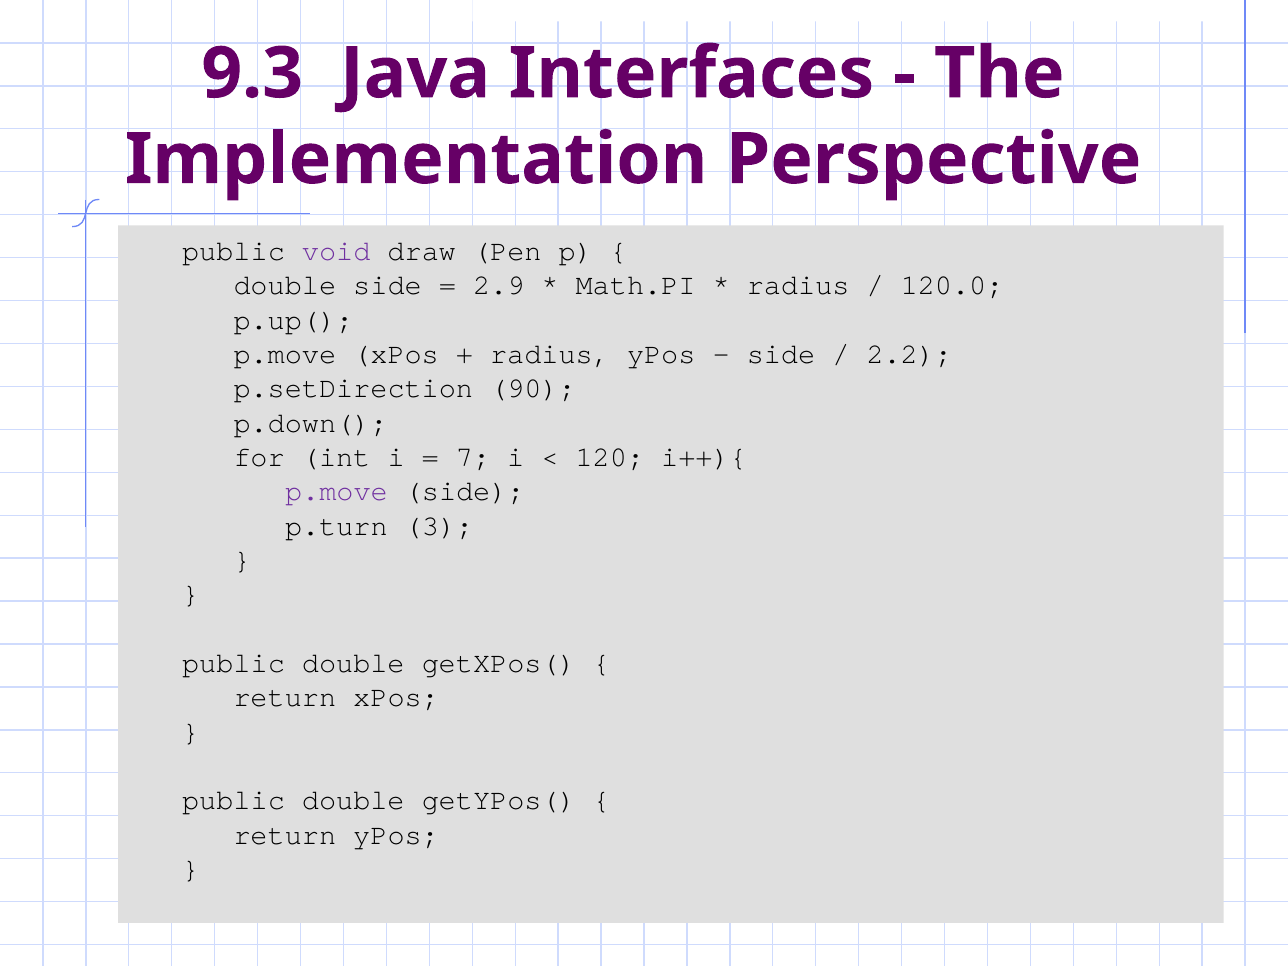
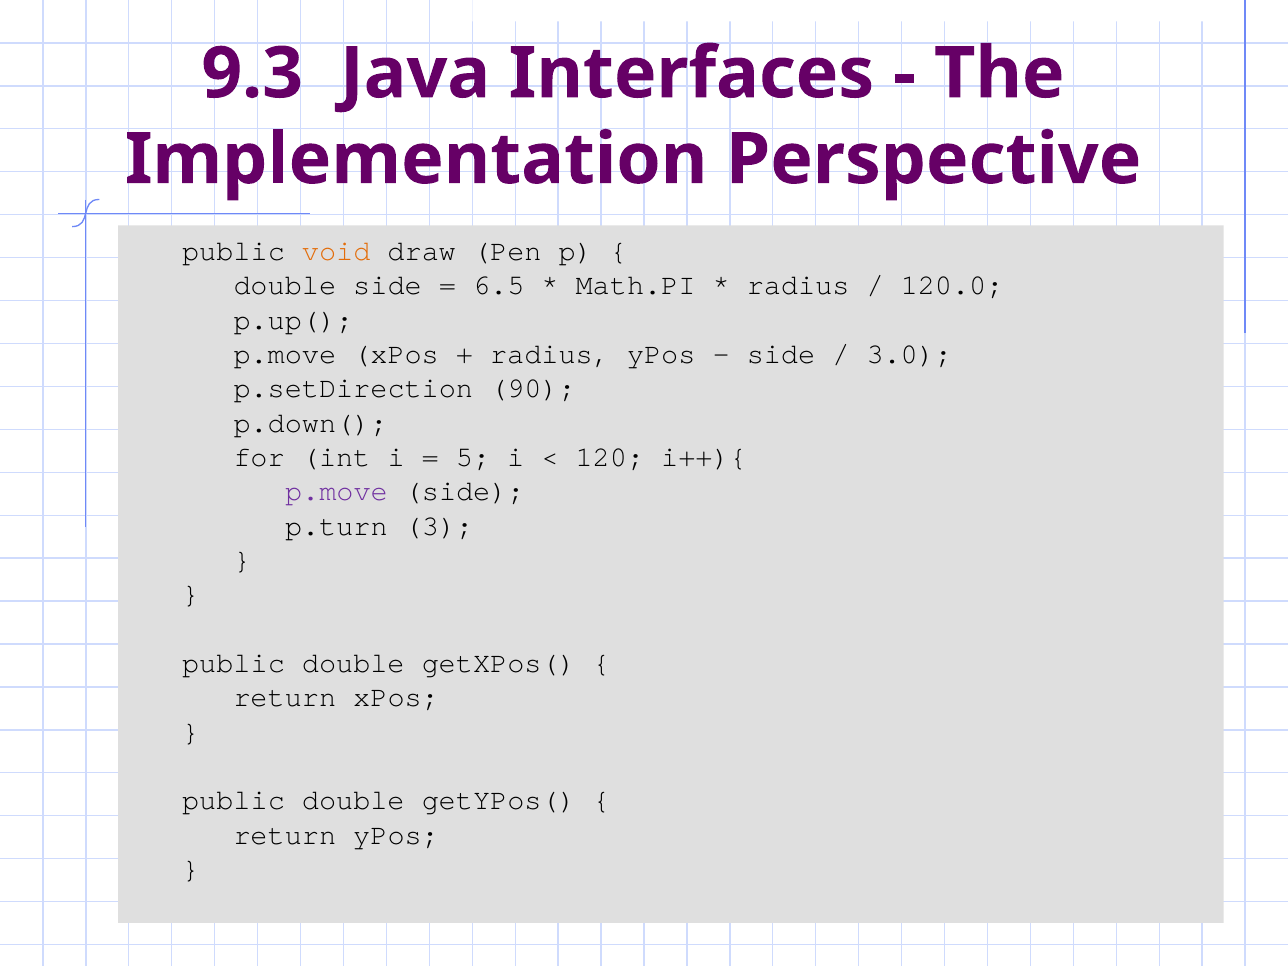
void colour: purple -> orange
2.9: 2.9 -> 6.5
2.2: 2.2 -> 3.0
7: 7 -> 5
